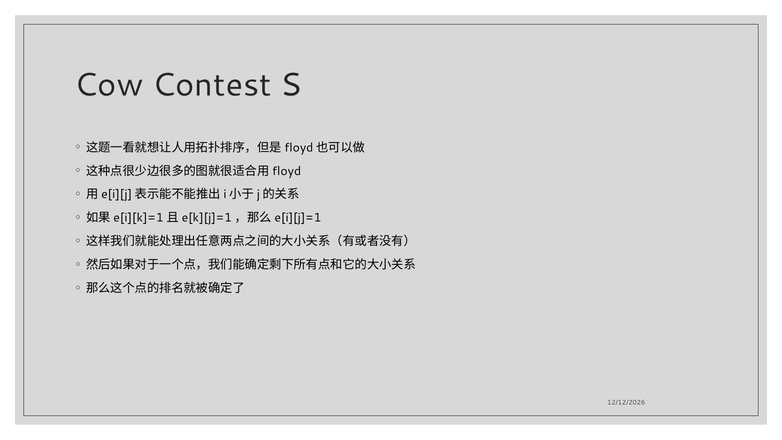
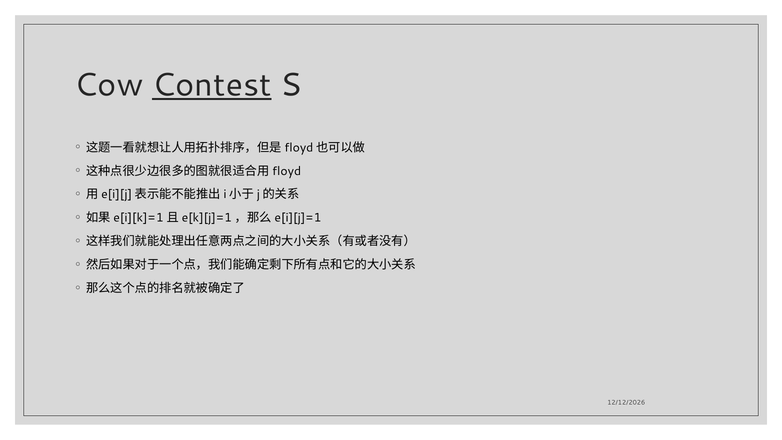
Contest underline: none -> present
